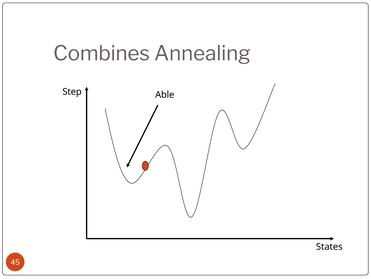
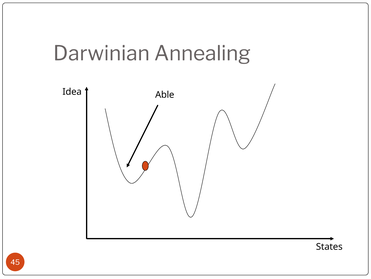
Combines: Combines -> Darwinian
Step: Step -> Idea
